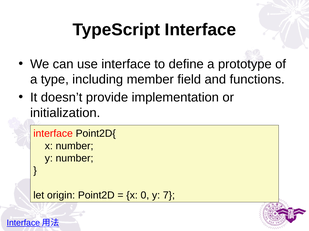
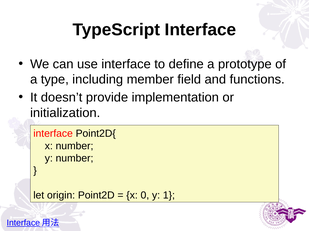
7: 7 -> 1
